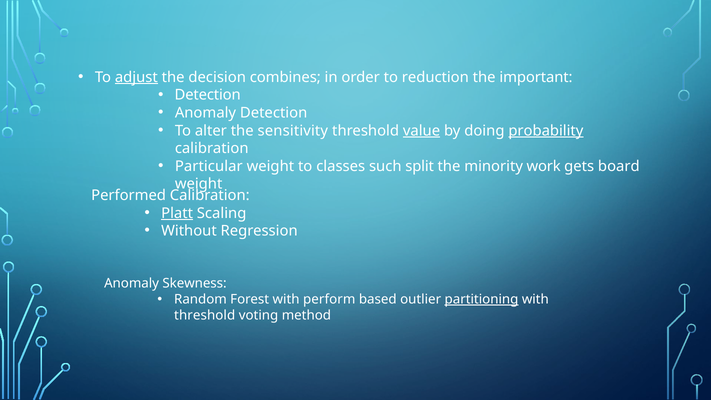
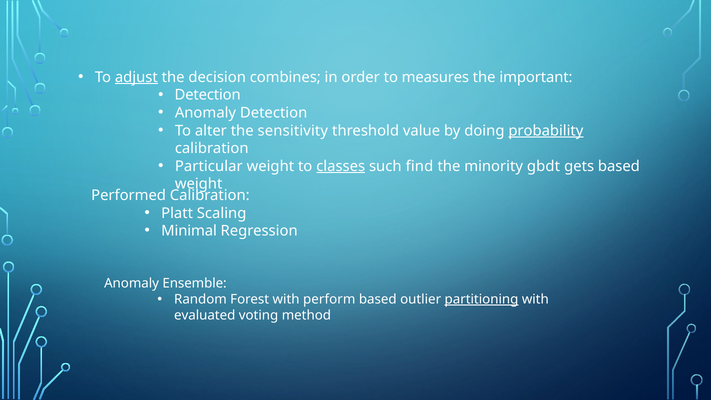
reduction: reduction -> measures
value underline: present -> none
classes underline: none -> present
split: split -> find
work: work -> gbdt
gets board: board -> based
Platt underline: present -> none
Without: Without -> Minimal
Skewness: Skewness -> Ensemble
threshold at (205, 315): threshold -> evaluated
